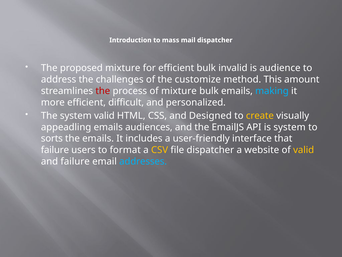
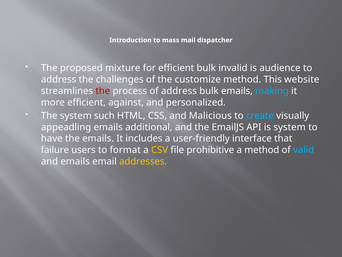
amount: amount -> website
of mixture: mixture -> address
difficult: difficult -> against
system valid: valid -> such
Designed: Designed -> Malicious
create colour: yellow -> light blue
audiences: audiences -> additional
sorts: sorts -> have
file dispatcher: dispatcher -> prohibitive
a website: website -> method
valid at (304, 150) colour: yellow -> light blue
and failure: failure -> emails
addresses colour: light blue -> yellow
